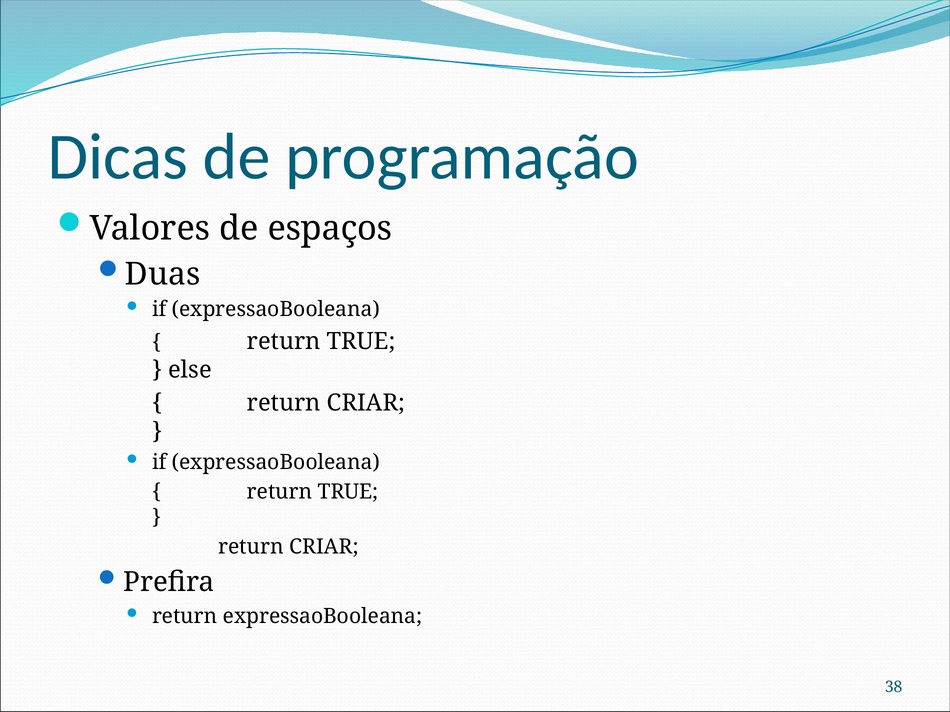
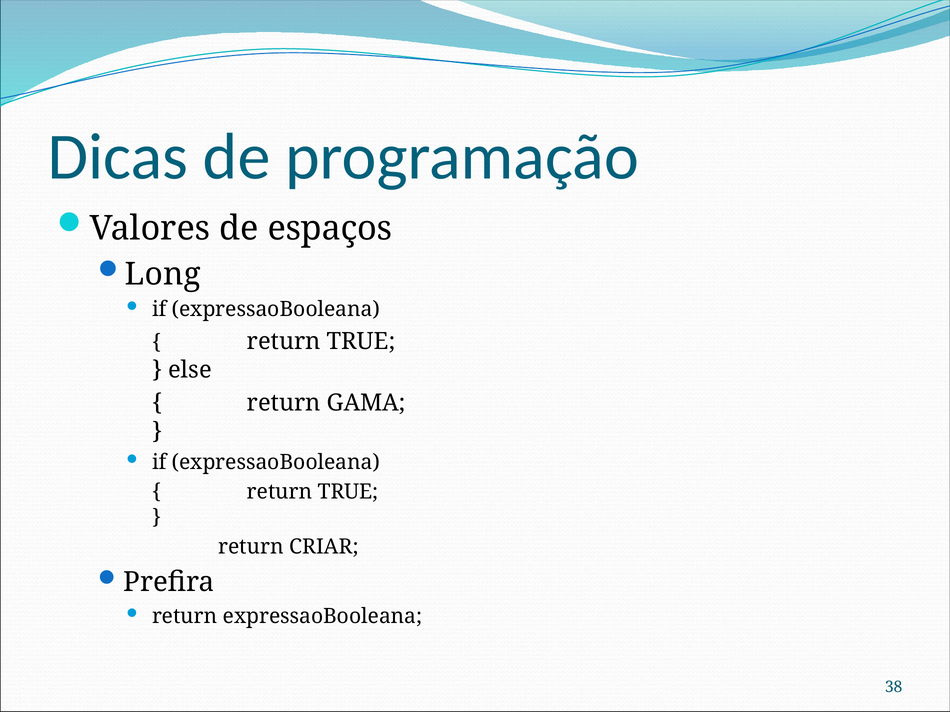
Duas: Duas -> Long
CRIAR at (366, 403): CRIAR -> GAMA
